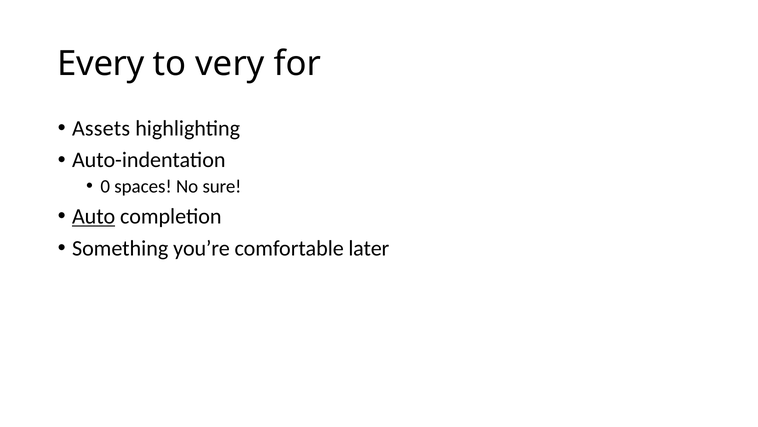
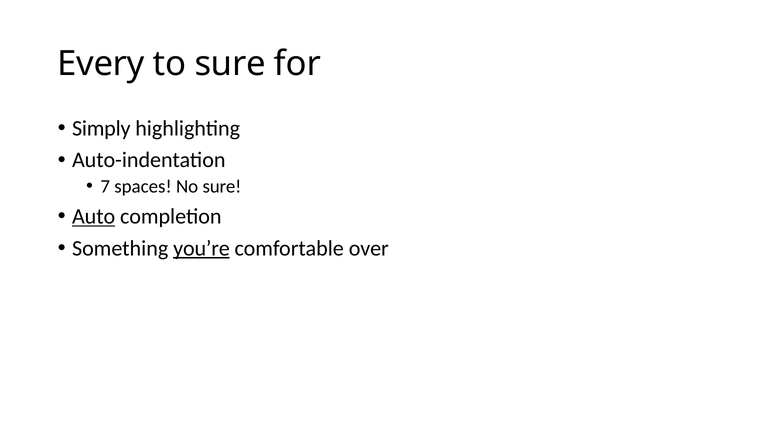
to very: very -> sure
Assets: Assets -> Simply
0: 0 -> 7
you’re underline: none -> present
later: later -> over
